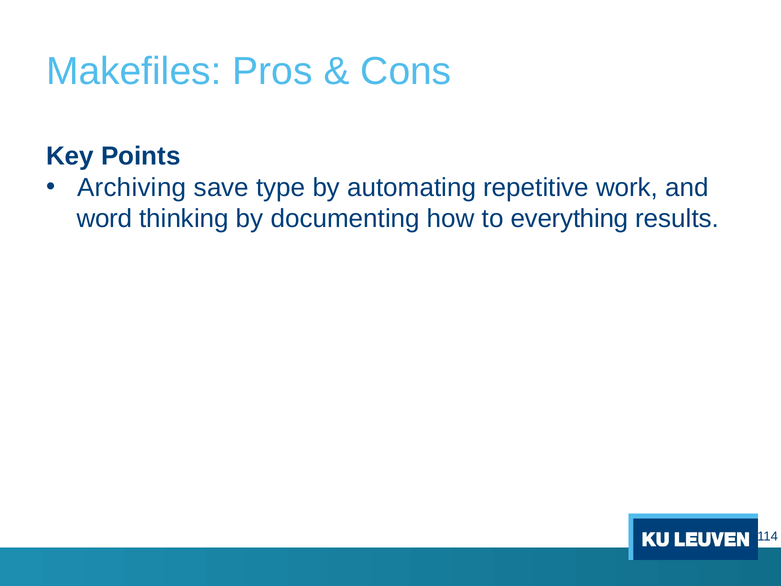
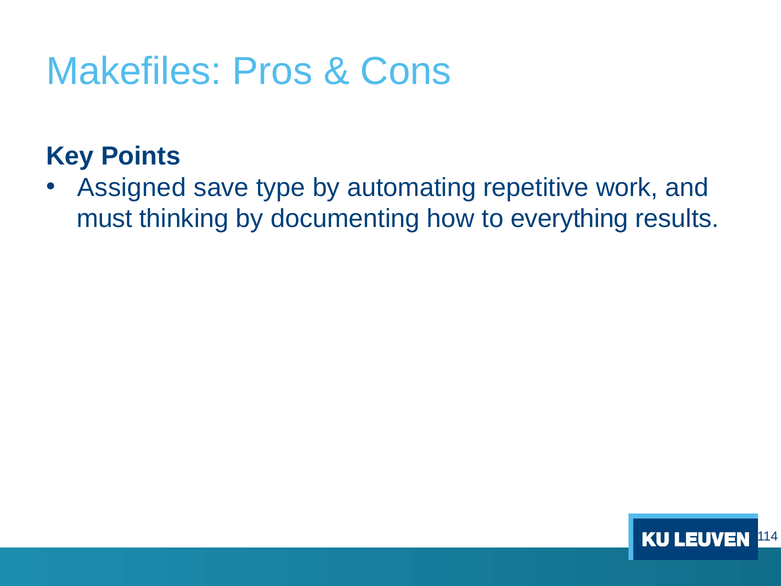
Archiving: Archiving -> Assigned
word: word -> must
